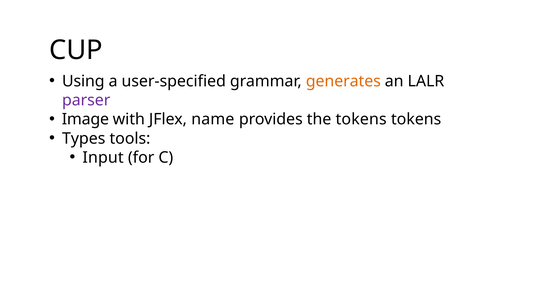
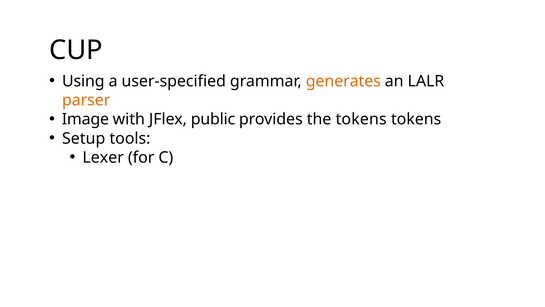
parser colour: purple -> orange
name: name -> public
Types: Types -> Setup
Input: Input -> Lexer
